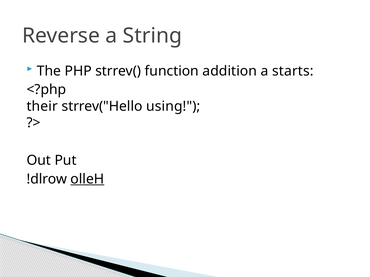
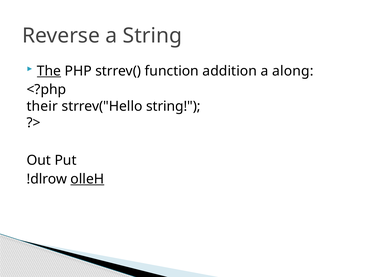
The underline: none -> present
starts: starts -> along
strrev("Hello using: using -> string
